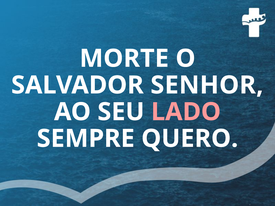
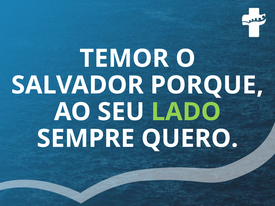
MORTE: MORTE -> TEMOR
SENHOR: SENHOR -> PORQUE
LADO colour: pink -> light green
